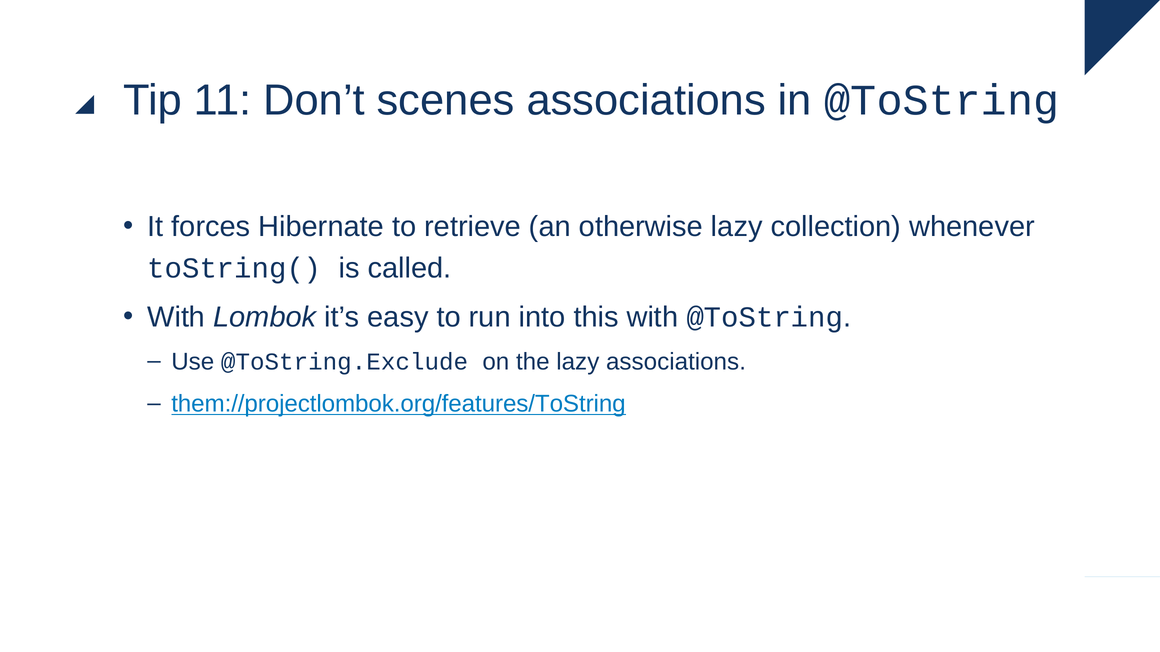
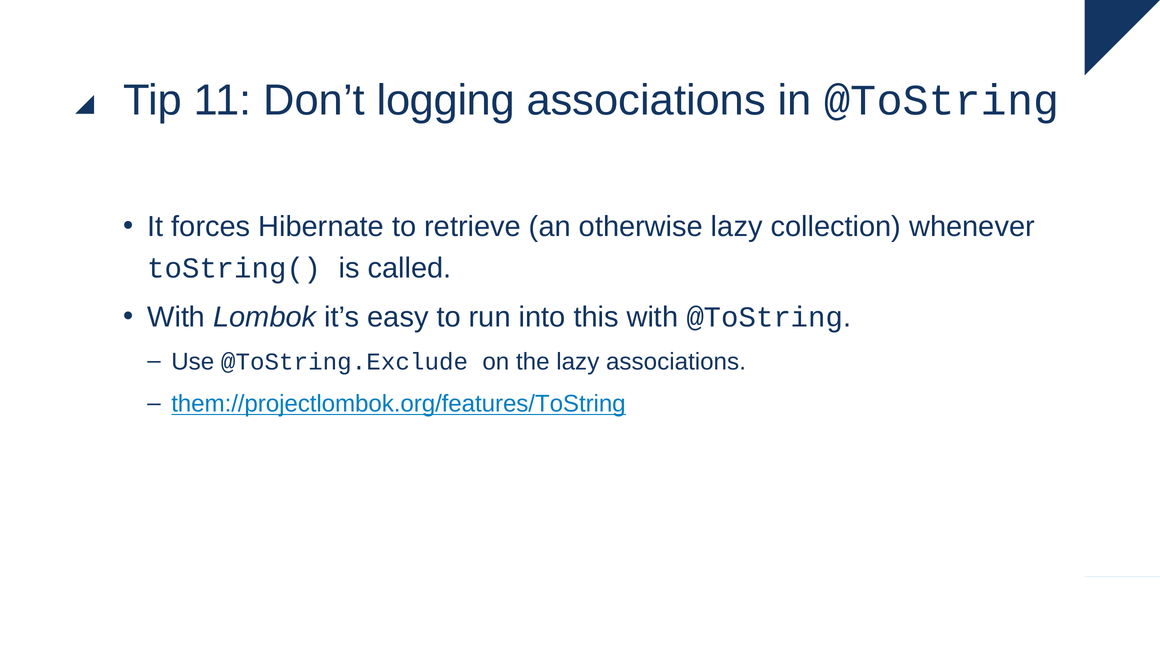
scenes: scenes -> logging
